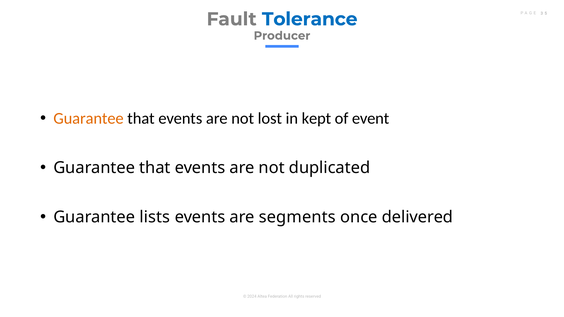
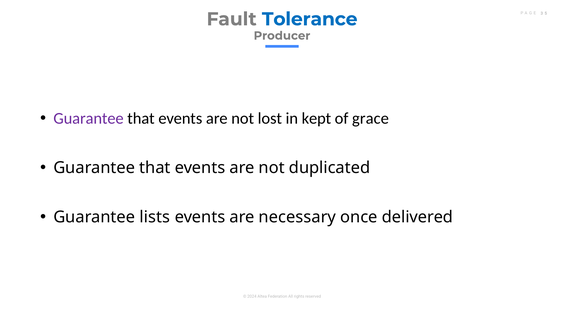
Guarantee at (89, 119) colour: orange -> purple
event: event -> grace
segments: segments -> necessary
